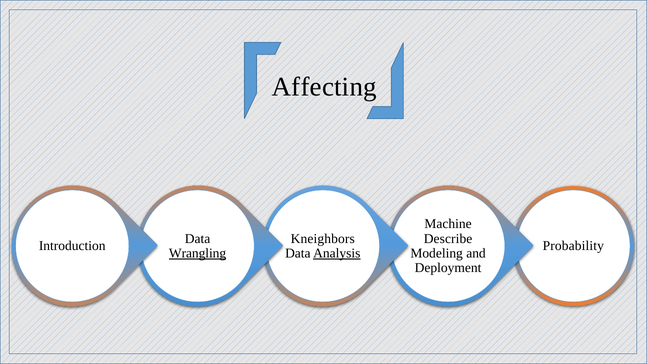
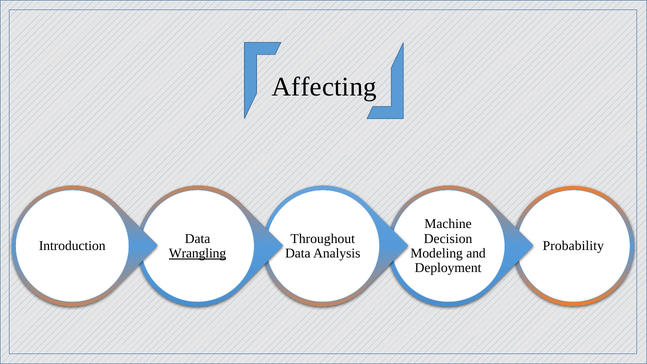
Kneighbors: Kneighbors -> Throughout
Describe: Describe -> Decision
Analysis underline: present -> none
